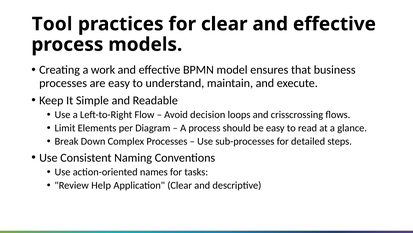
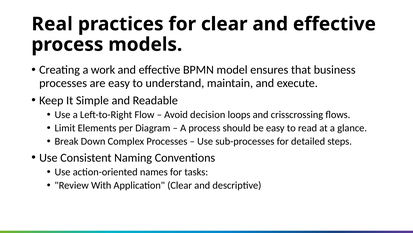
Tool: Tool -> Real
Help: Help -> With
